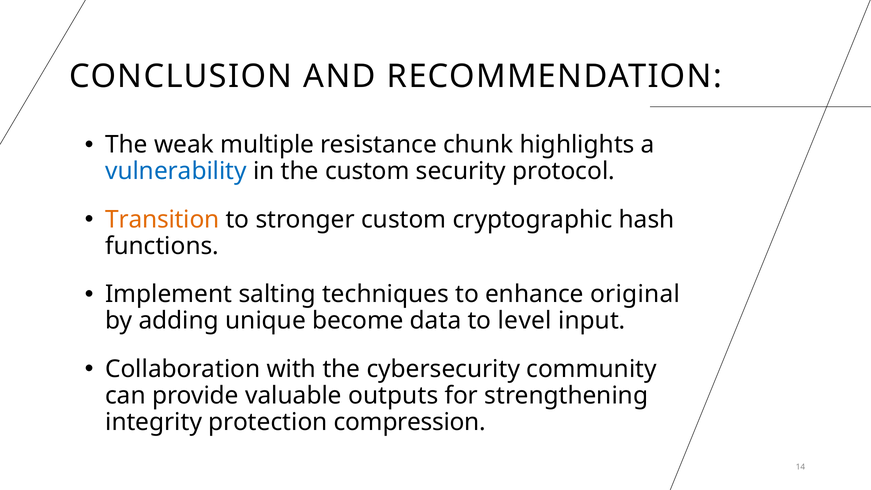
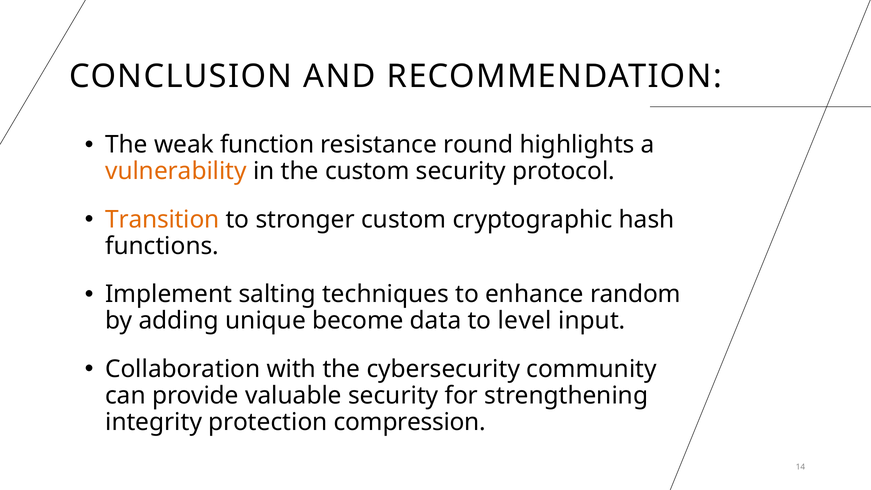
multiple: multiple -> function
chunk: chunk -> round
vulnerability colour: blue -> orange
original: original -> random
valuable outputs: outputs -> security
